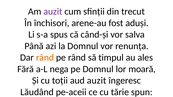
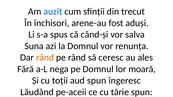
auzit at (53, 12) colour: purple -> blue
Până: Până -> Suna
timpul: timpul -> ceresc
aud auzit: auzit -> spun
